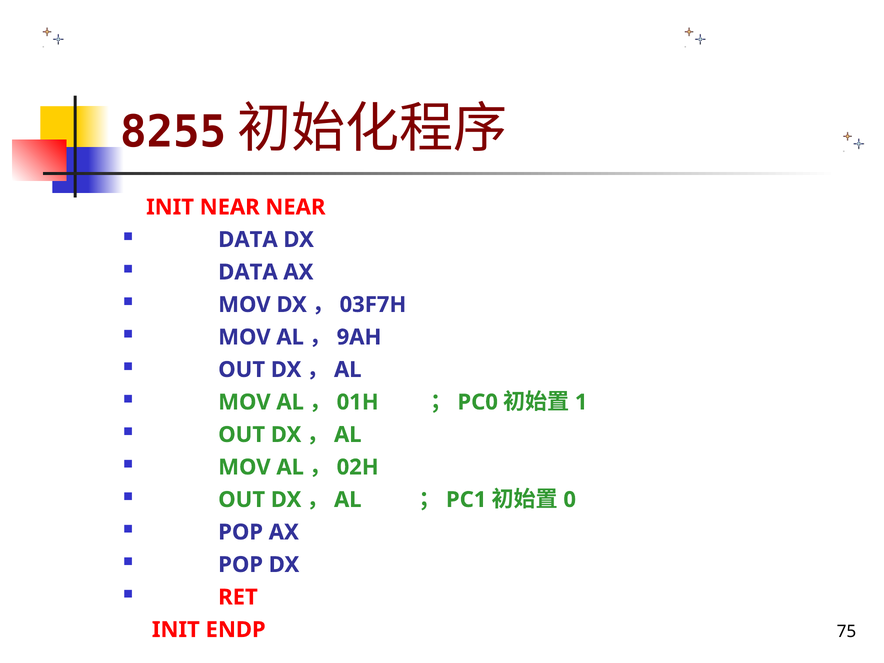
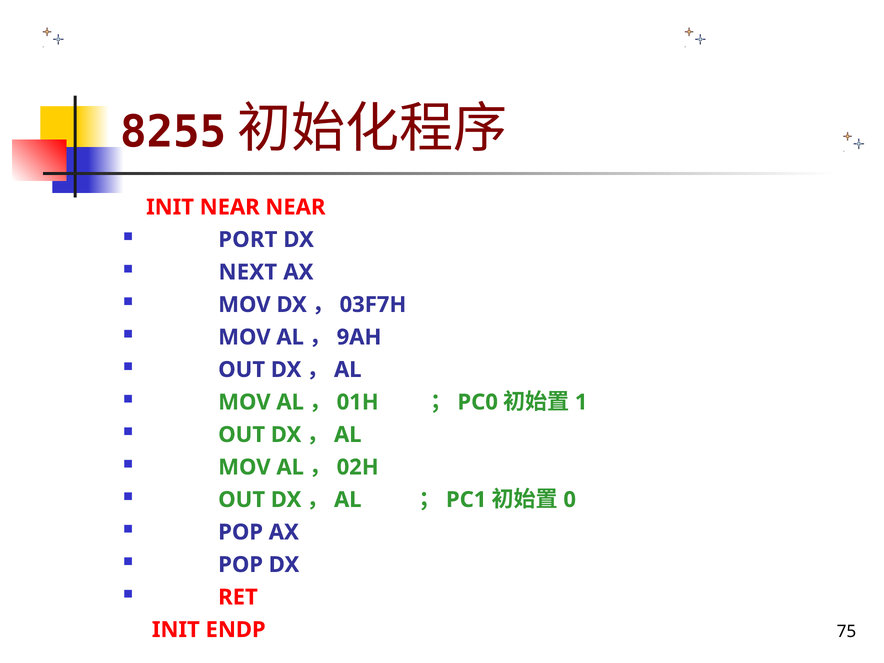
DATA at (248, 240): DATA -> PORT
DATA at (248, 272): DATA -> NEXT
